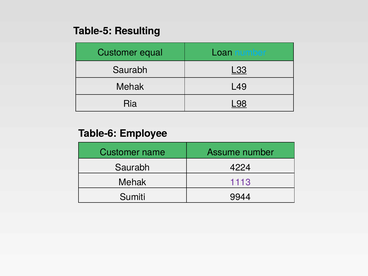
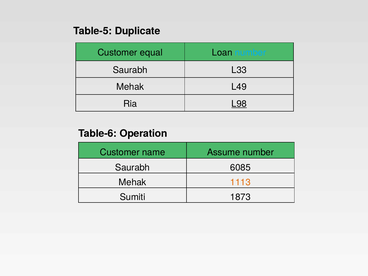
Resulting: Resulting -> Duplicate
L33 underline: present -> none
Employee: Employee -> Operation
4224: 4224 -> 6085
1113 colour: purple -> orange
9944: 9944 -> 1873
